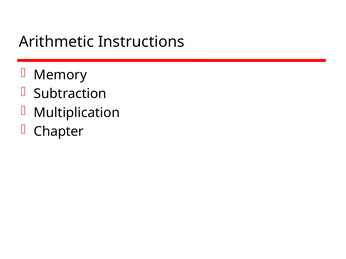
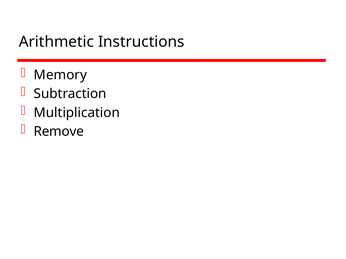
Chapter: Chapter -> Remove
